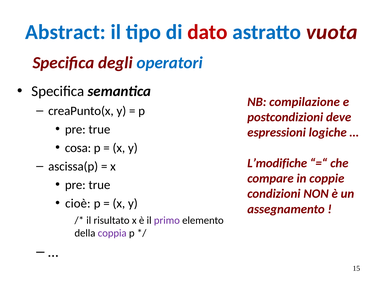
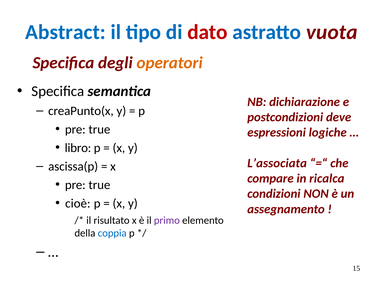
operatori colour: blue -> orange
compilazione: compilazione -> dichiarazione
cosa: cosa -> libro
L’modifiche: L’modifiche -> L’associata
coppie: coppie -> ricalca
coppia colour: purple -> blue
